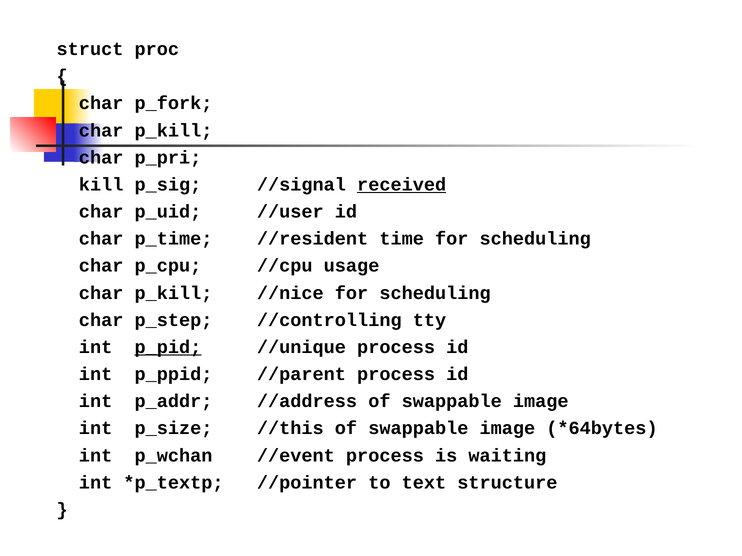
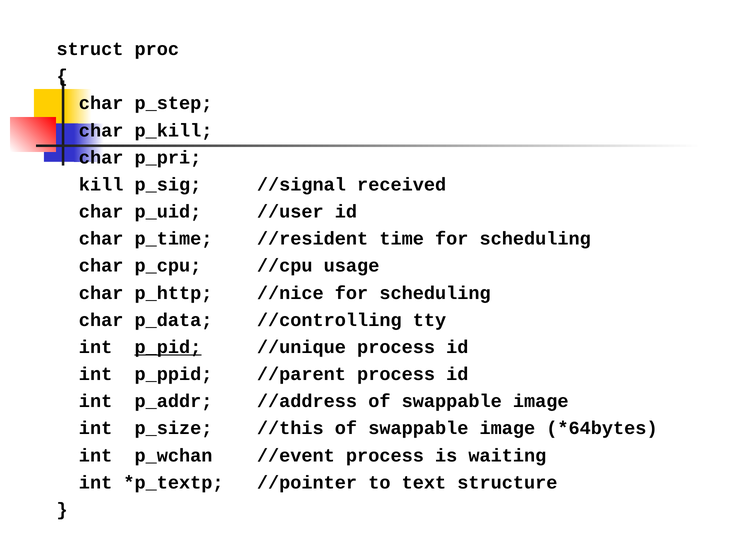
p_fork: p_fork -> p_step
received underline: present -> none
p_kill at (173, 293): p_kill -> p_http
p_step: p_step -> p_data
